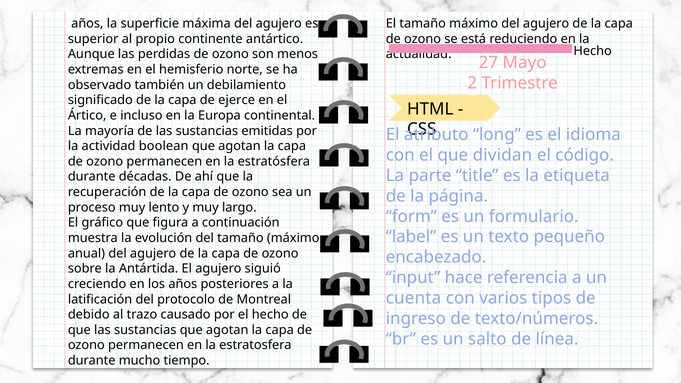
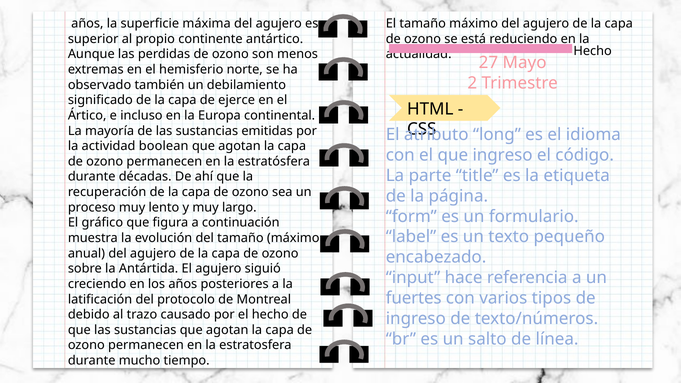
que dividan: dividan -> ingreso
cuenta: cuenta -> fuertes
